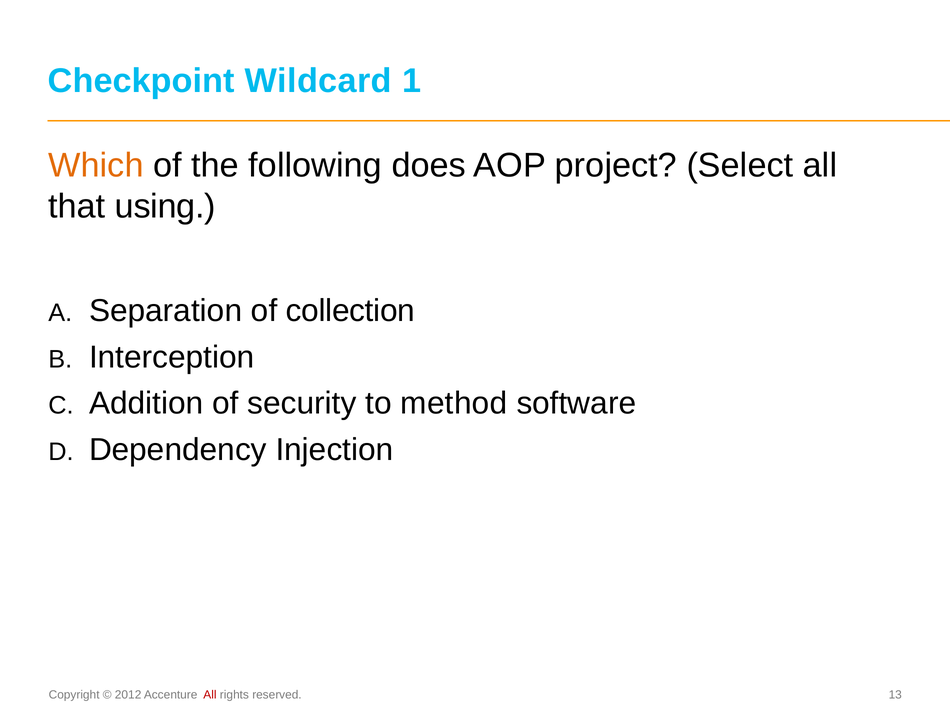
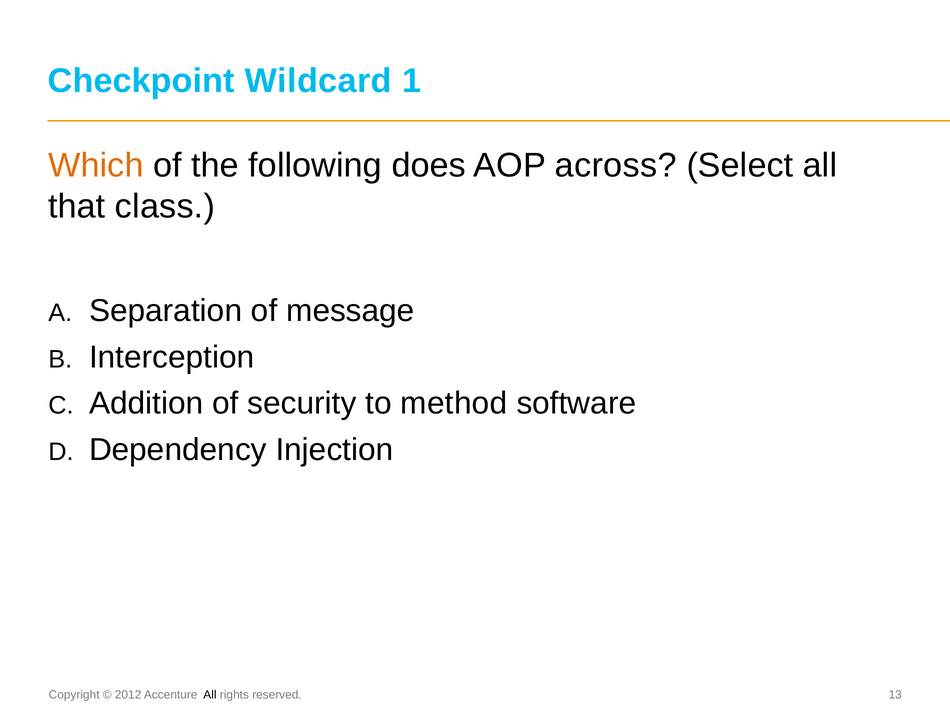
project: project -> across
using: using -> class
collection: collection -> message
All at (210, 695) colour: red -> black
